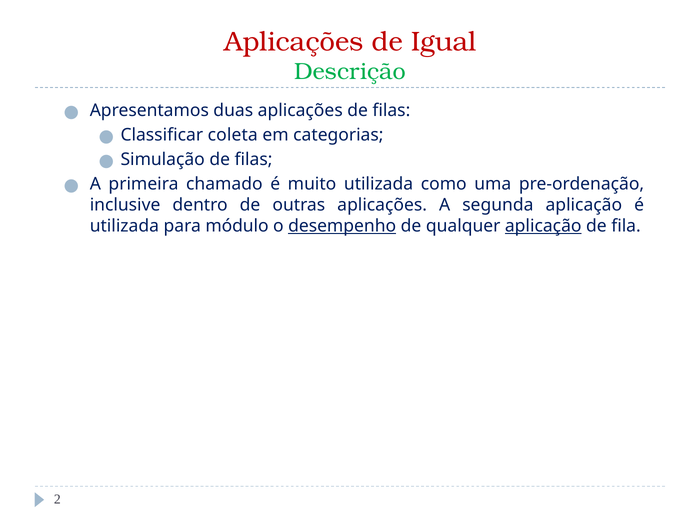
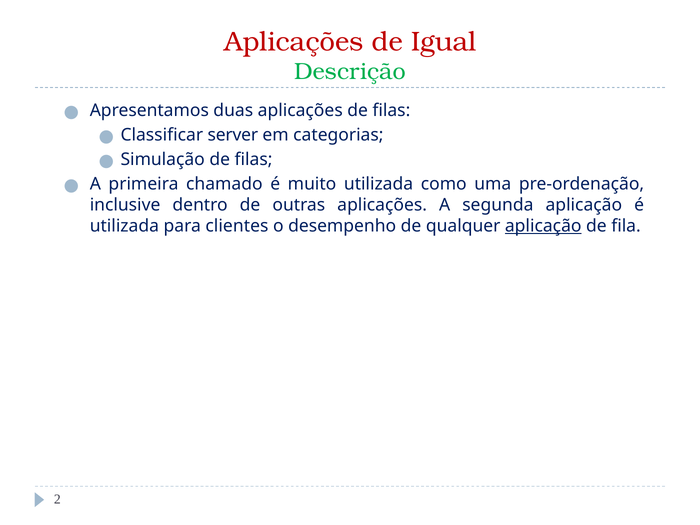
coleta: coleta -> server
módulo: módulo -> clientes
desempenho underline: present -> none
